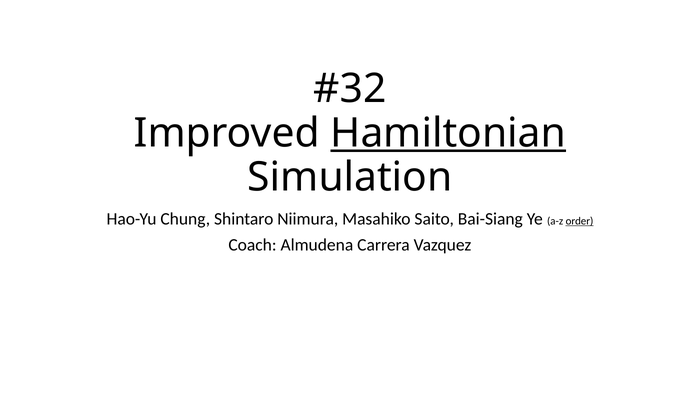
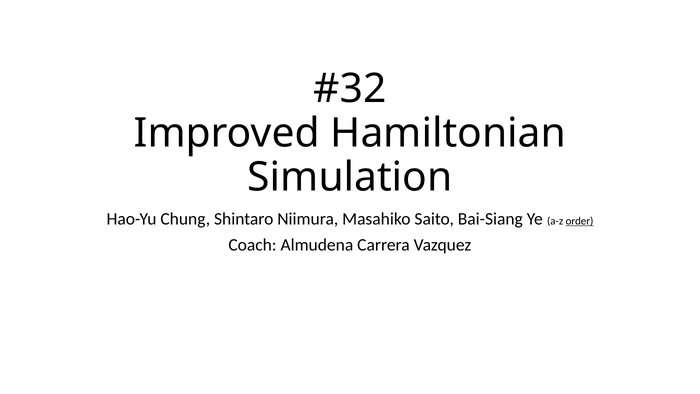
Hamiltonian underline: present -> none
